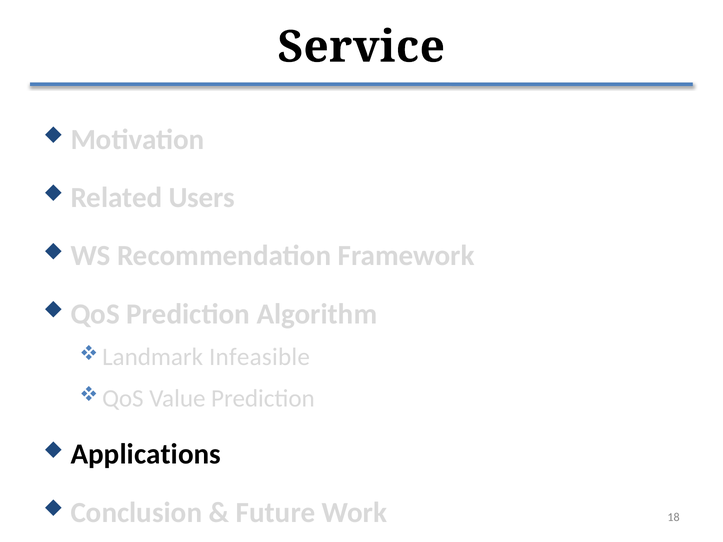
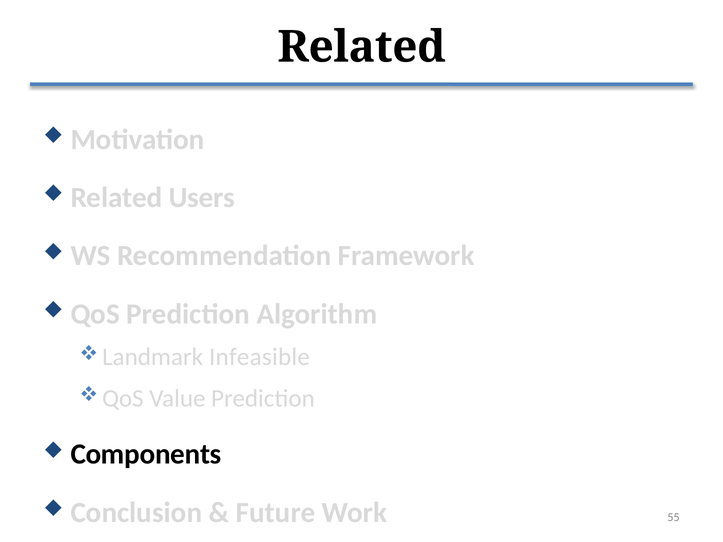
Service at (361, 47): Service -> Related
Applications: Applications -> Components
18: 18 -> 55
